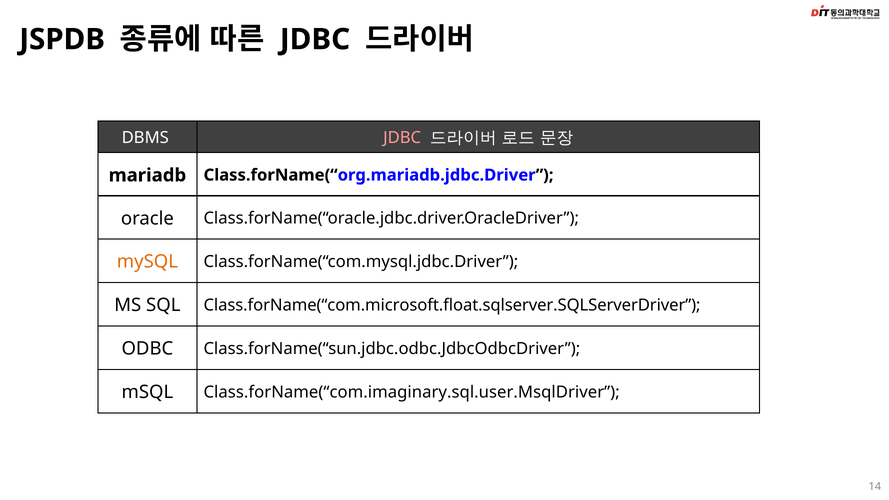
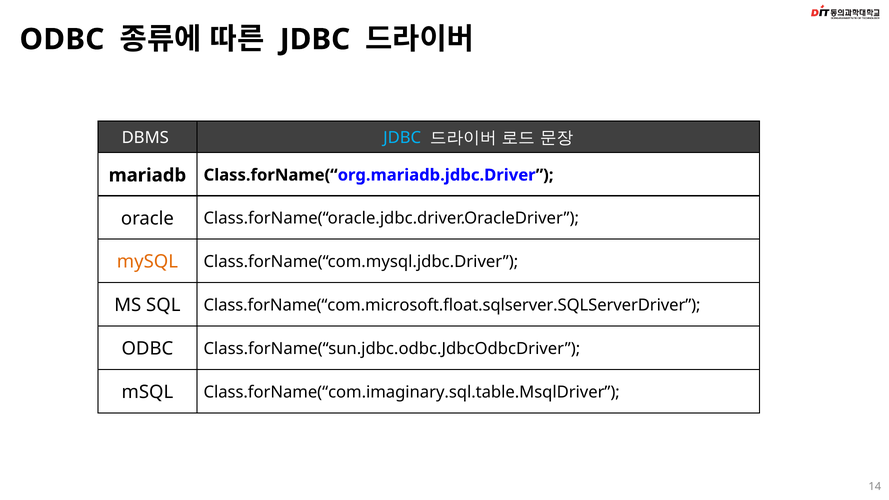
JSPDB at (62, 39): JSPDB -> ODBC
JDBC at (402, 138) colour: pink -> light blue
Class.forName(“com.imaginary.sql.user.MsqlDriver: Class.forName(“com.imaginary.sql.user.MsqlDriver -> Class.forName(“com.imaginary.sql.table.MsqlDriver
